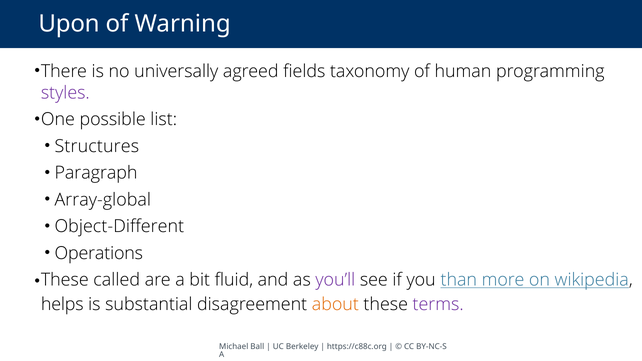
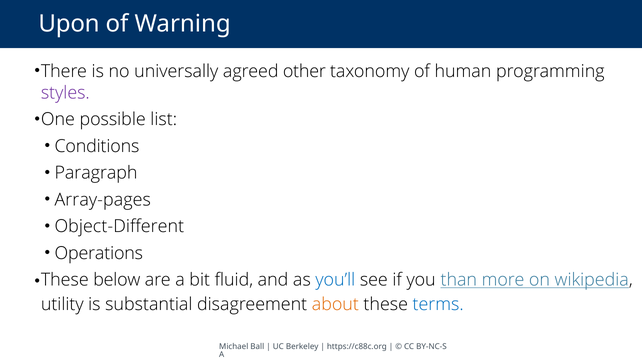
fields: fields -> other
Structures: Structures -> Conditions
Array-global: Array-global -> Array-pages
called: called -> below
you’ll colour: purple -> blue
helps: helps -> utility
terms colour: purple -> blue
